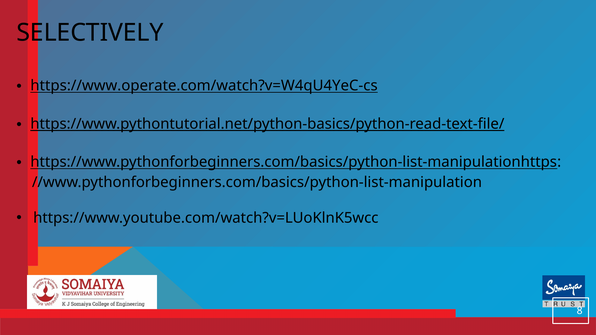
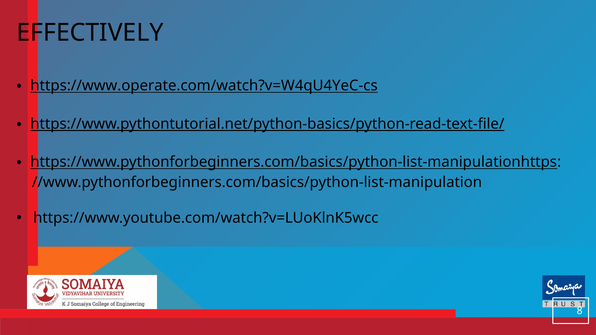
SELECTIVELY: SELECTIVELY -> EFFECTIVELY
